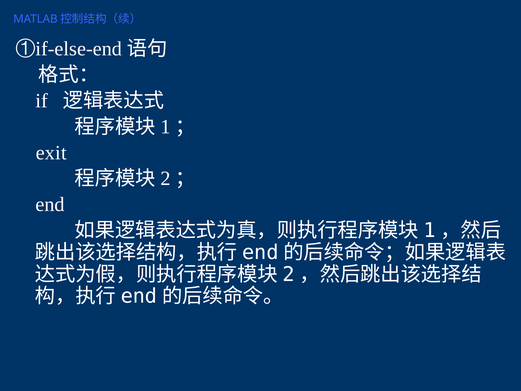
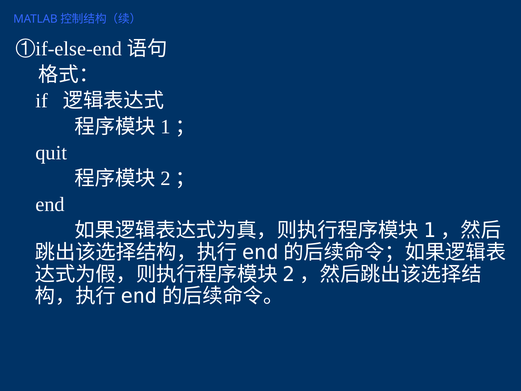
exit: exit -> quit
